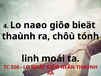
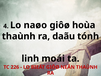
giôø bieät: bieät -> hoùa
chôù: chôù -> daãu
